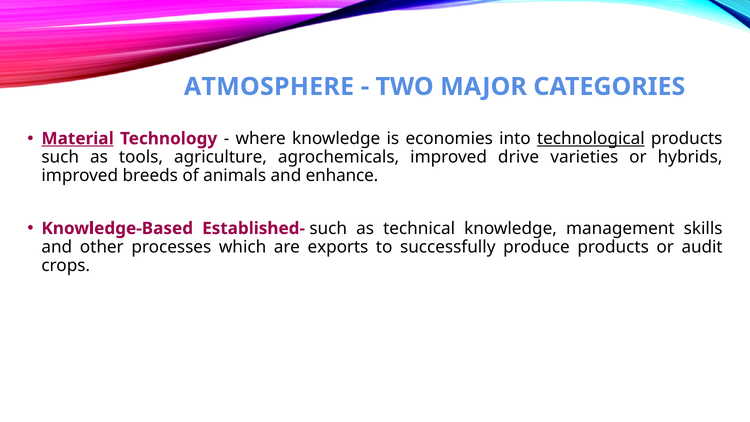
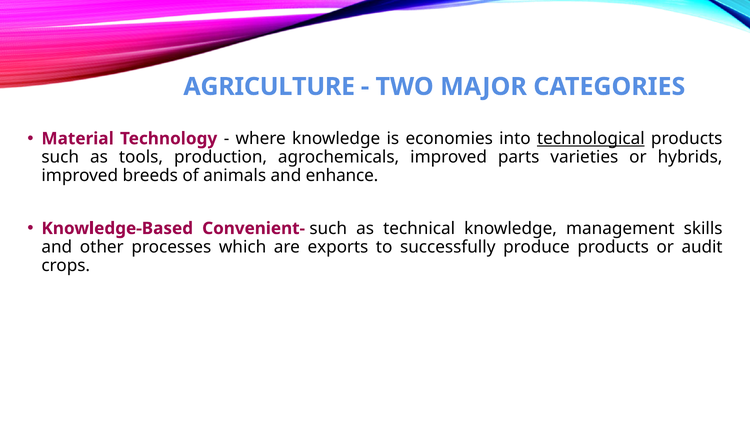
ATMOSPHERE: ATMOSPHERE -> AGRICULTURE
Material underline: present -> none
agriculture: agriculture -> production
drive: drive -> parts
Established-: Established- -> Convenient-
